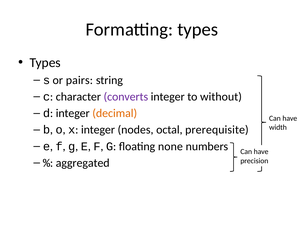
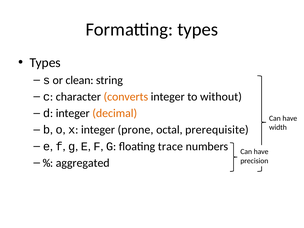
pairs: pairs -> clean
converts colour: purple -> orange
nodes: nodes -> prone
none: none -> trace
